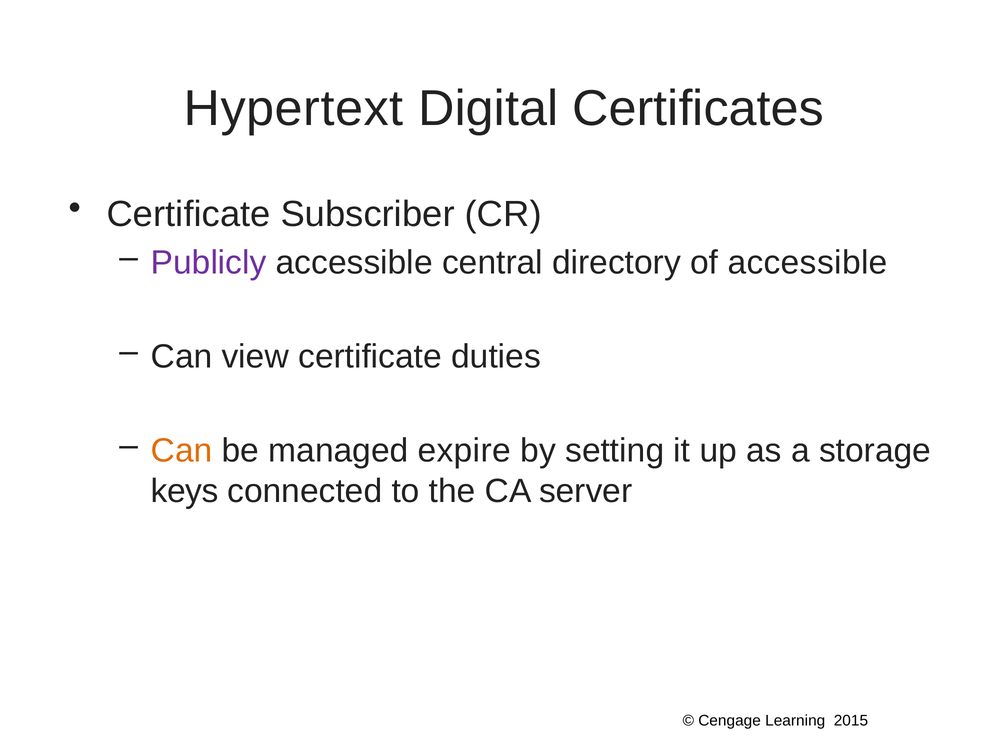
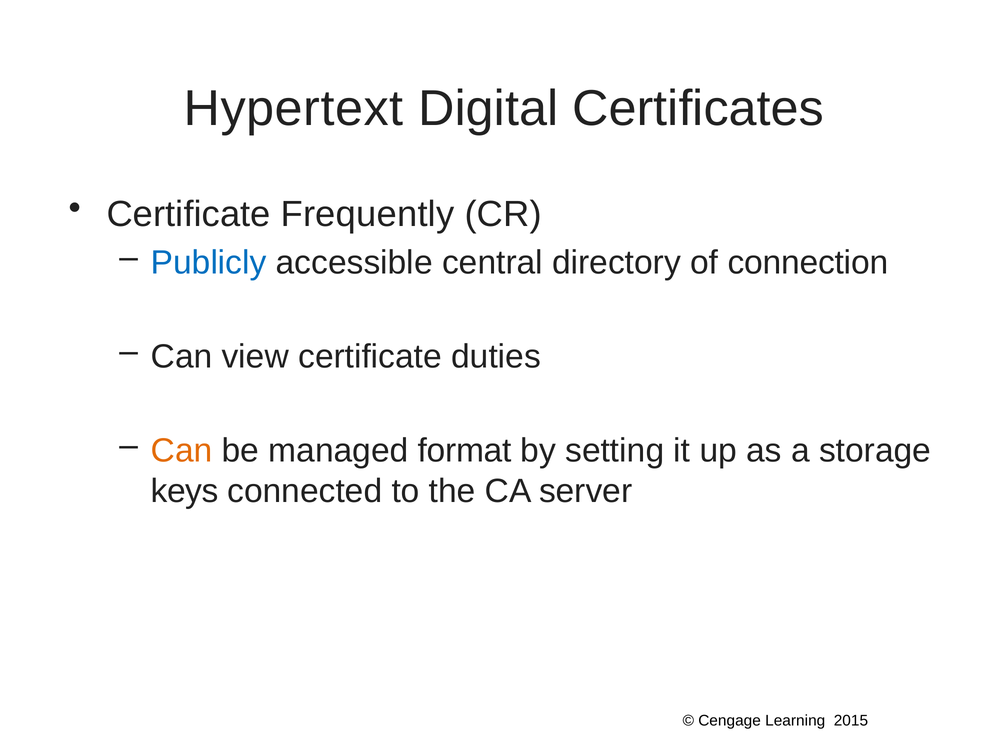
Subscriber: Subscriber -> Frequently
Publicly colour: purple -> blue
of accessible: accessible -> connection
expire: expire -> format
